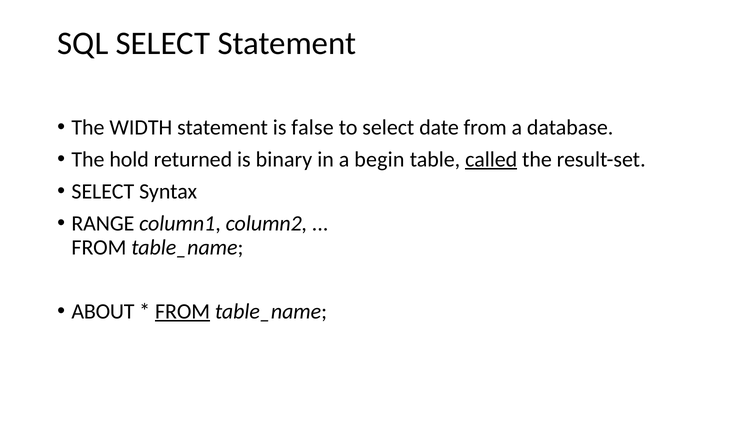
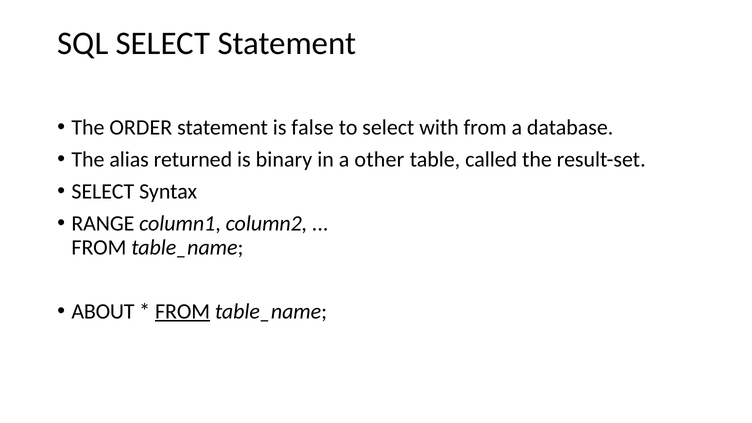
WIDTH: WIDTH -> ORDER
date: date -> with
hold: hold -> alias
begin: begin -> other
called underline: present -> none
